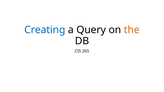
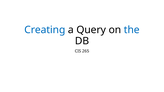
the colour: orange -> blue
